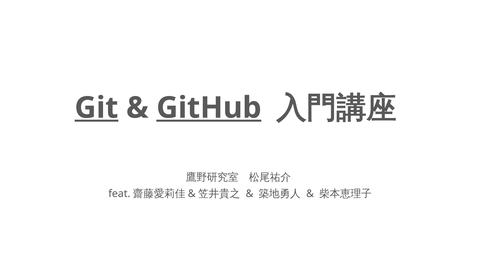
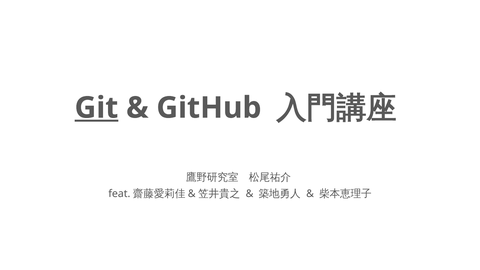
GitHub underline: present -> none
